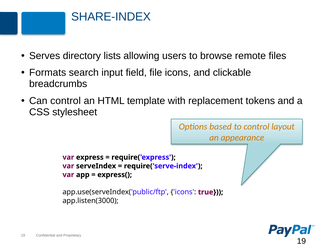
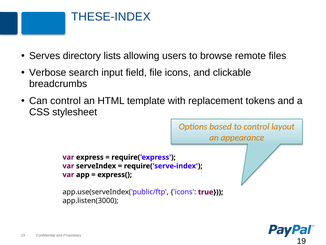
SHARE-INDEX: SHARE-INDEX -> THESE-INDEX
Formats: Formats -> Verbose
